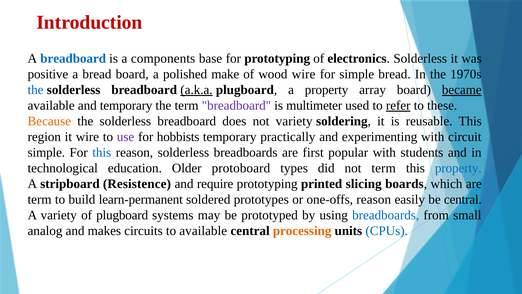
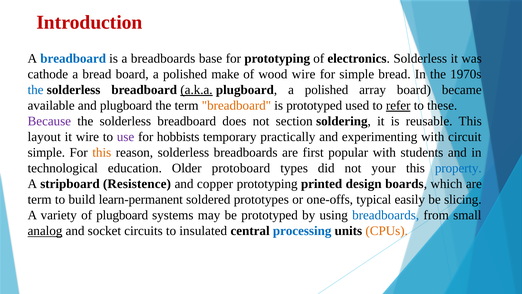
a components: components -> breadboards
positive: positive -> cathode
plugboard a property: property -> polished
became underline: present -> none
and temporary: temporary -> plugboard
breadboard at (236, 105) colour: purple -> orange
is multimeter: multimeter -> prototyped
Because colour: orange -> purple
not variety: variety -> section
region: region -> layout
this at (102, 152) colour: blue -> orange
not term: term -> your
require: require -> copper
slicing: slicing -> design
one-offs reason: reason -> typical
be central: central -> slicing
analog underline: none -> present
makes: makes -> socket
to available: available -> insulated
processing colour: orange -> blue
CPUs colour: blue -> orange
